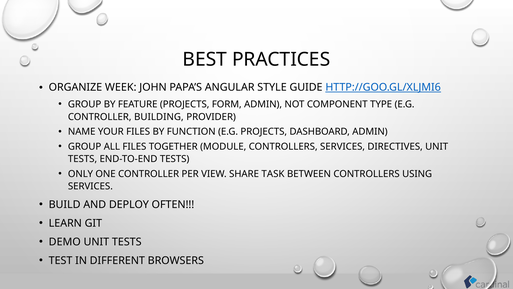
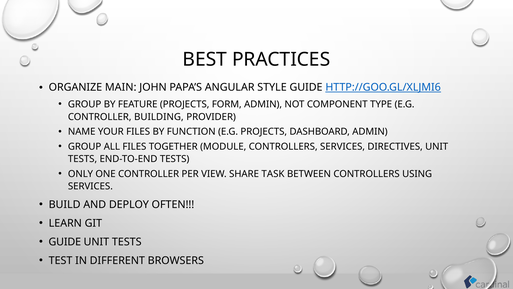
WEEK: WEEK -> MAIN
DEMO at (65, 242): DEMO -> GUIDE
